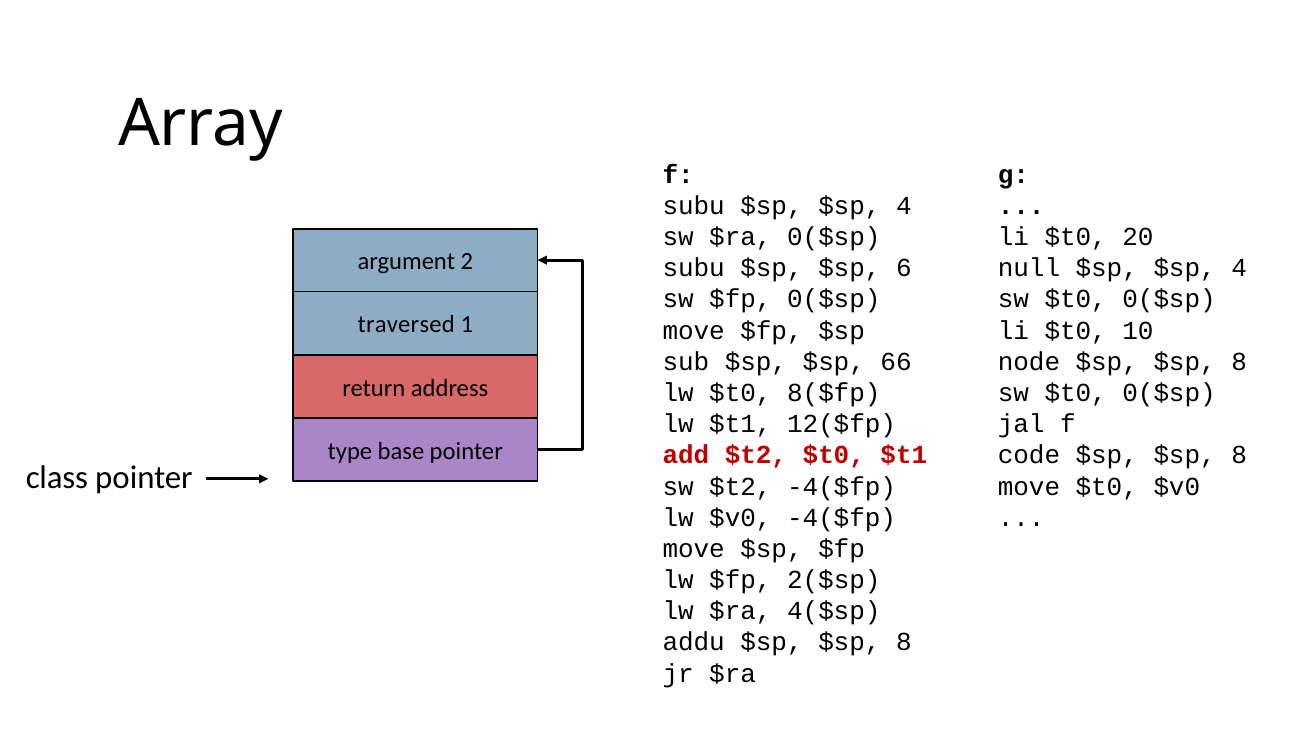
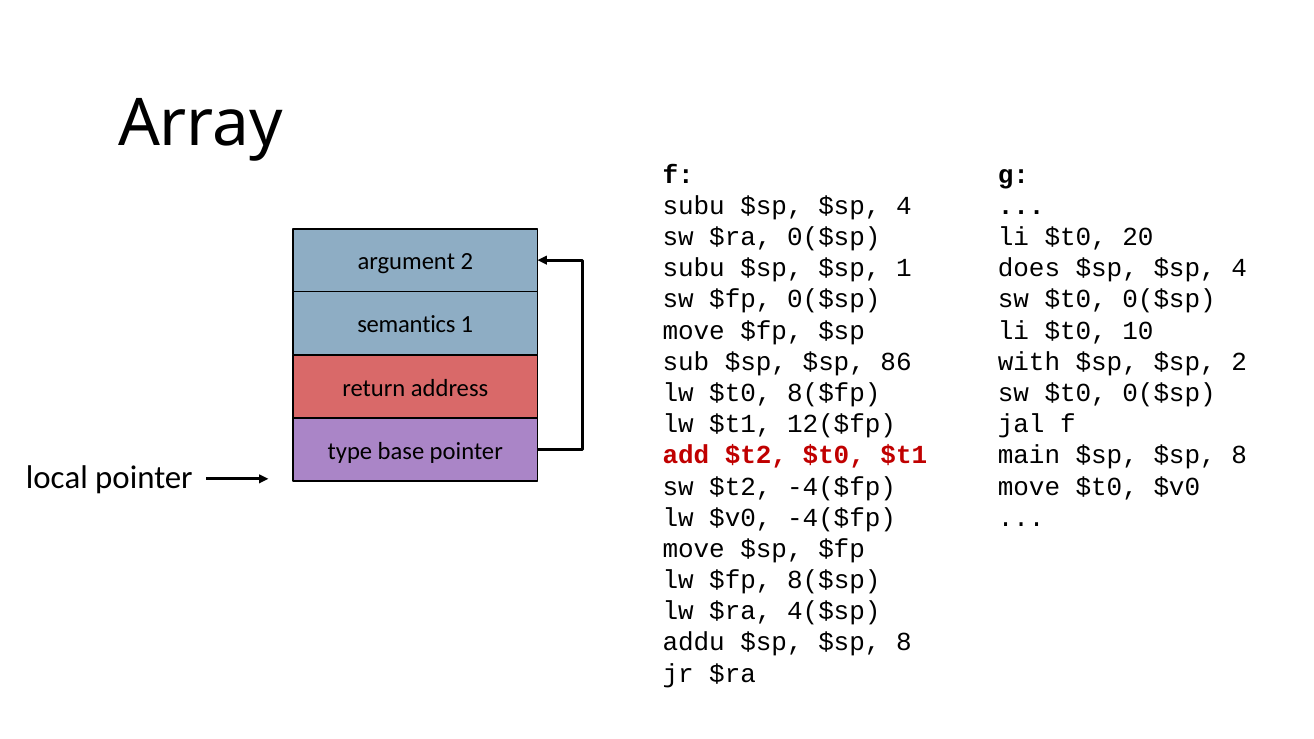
$sp 6: 6 -> 1
null: null -> does
traversed: traversed -> semantics
66: 66 -> 86
node: node -> with
8 at (1239, 362): 8 -> 2
code: code -> main
class: class -> local
2($sp: 2($sp -> 8($sp
